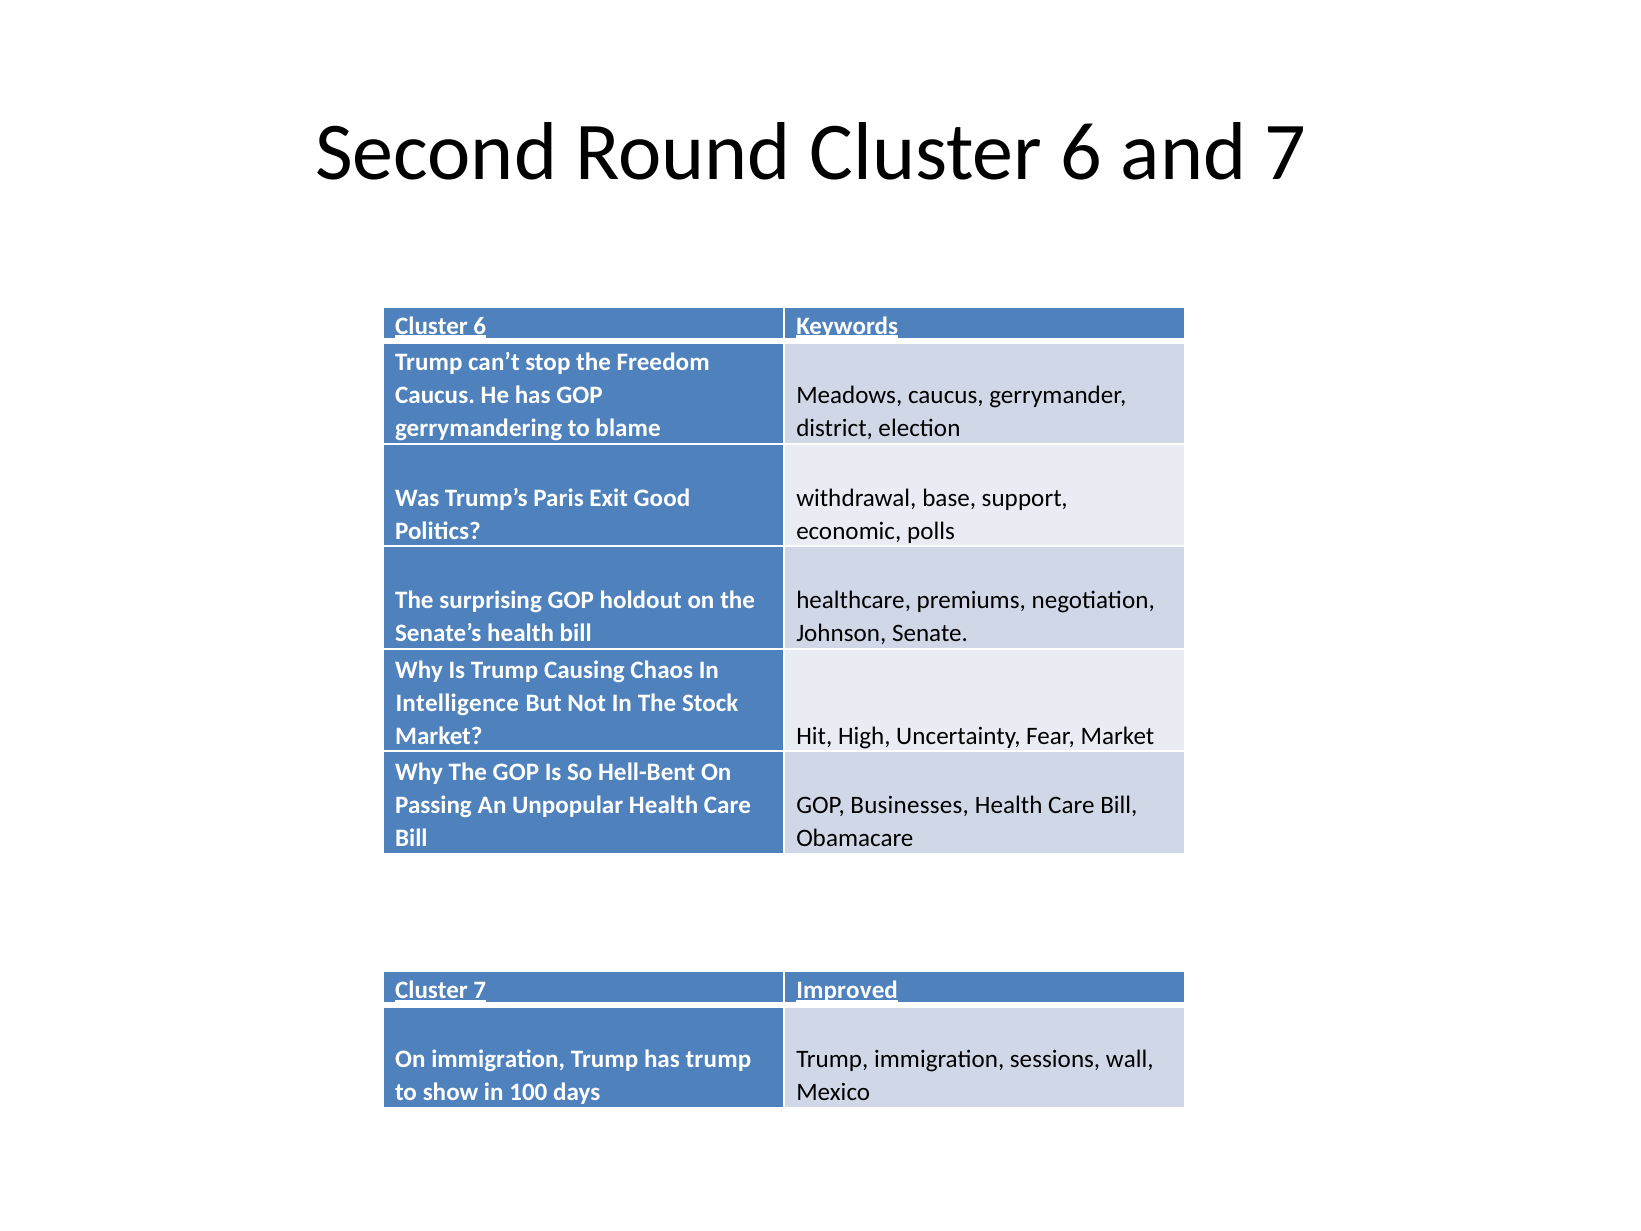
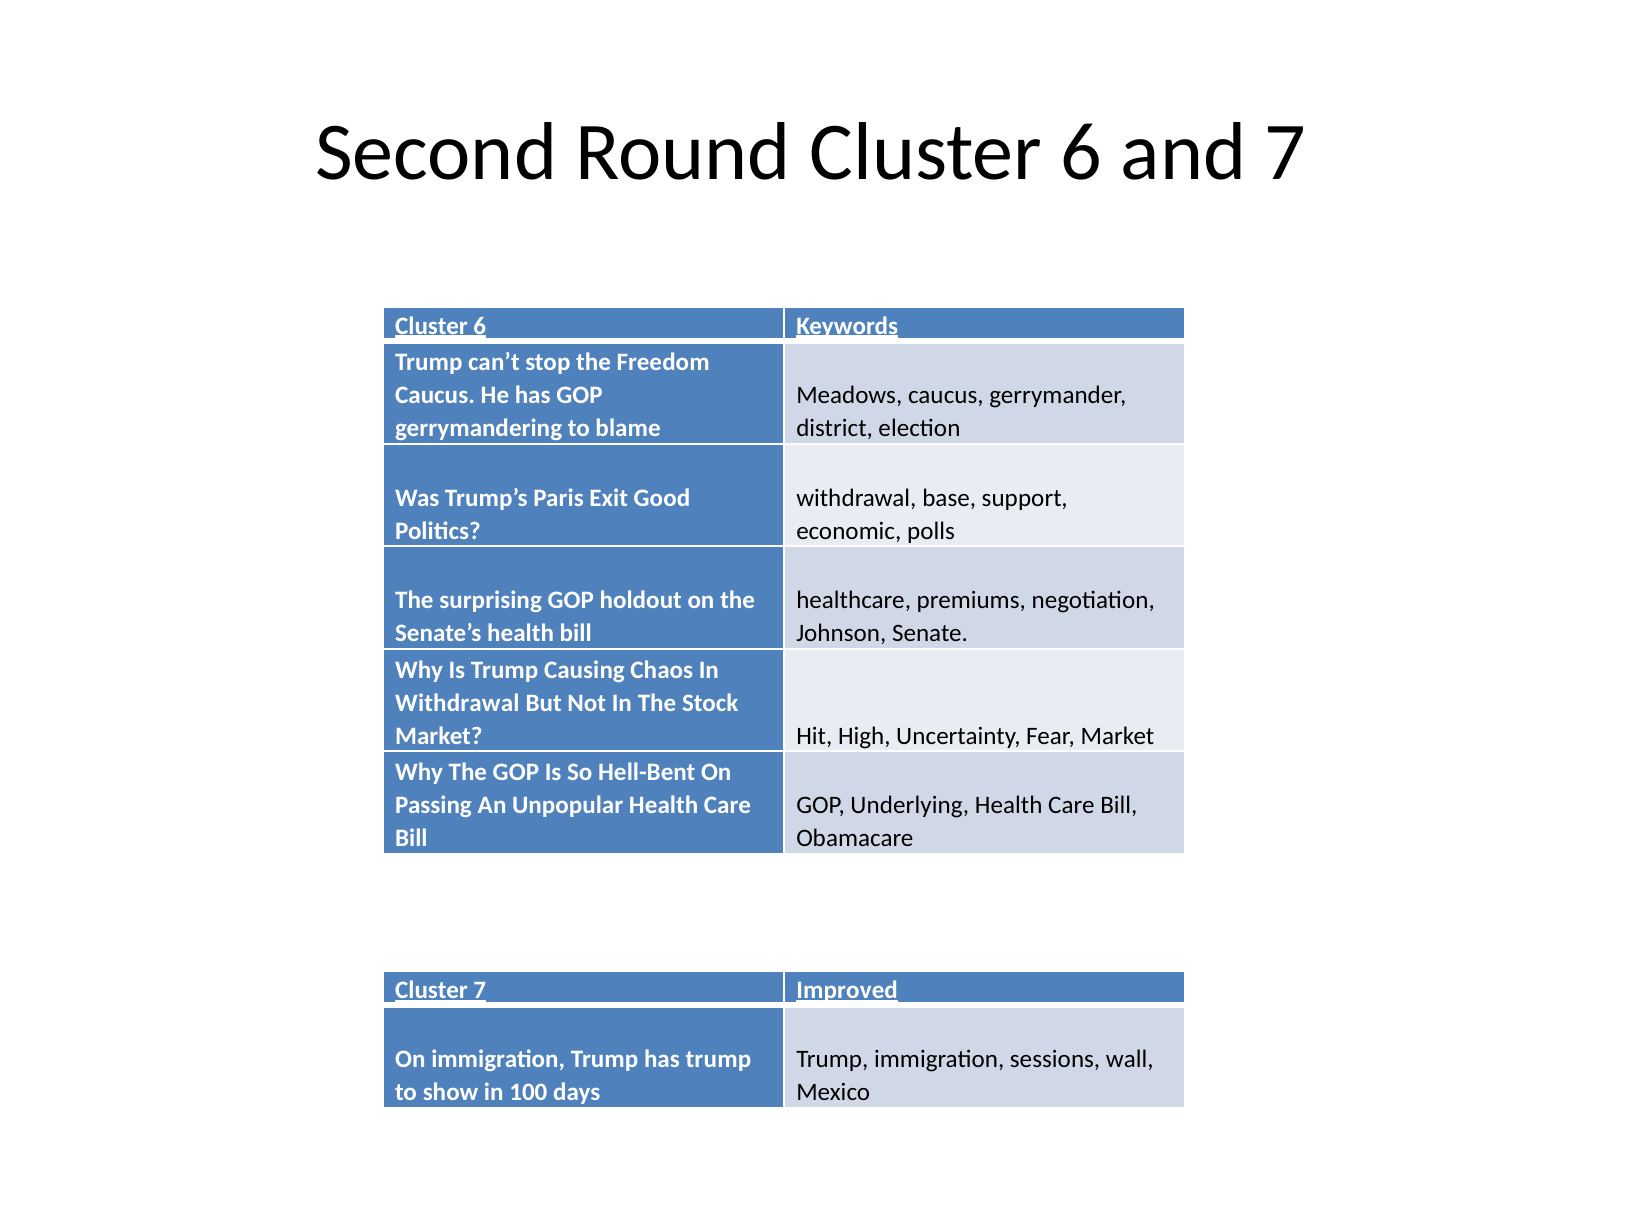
Intelligence at (457, 703): Intelligence -> Withdrawal
Businesses: Businesses -> Underlying
